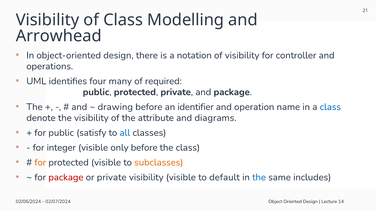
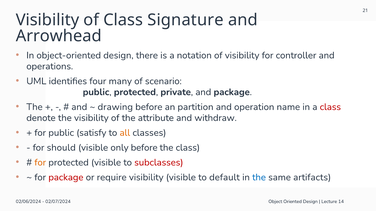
Modelling: Modelling -> Signature
required: required -> scenario
identifier: identifier -> partition
class at (330, 107) colour: blue -> red
diagrams: diagrams -> withdraw
all colour: blue -> orange
integer: integer -> should
subclasses colour: orange -> red
or private: private -> require
includes: includes -> artifacts
